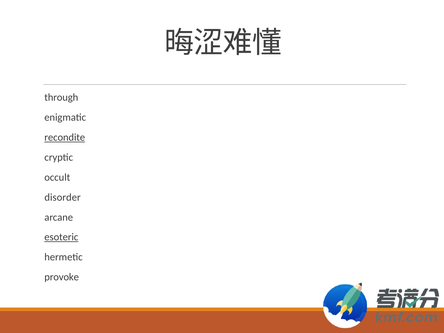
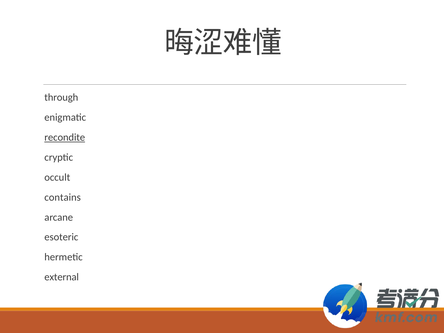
disorder: disorder -> contains
esoteric underline: present -> none
provoke: provoke -> external
